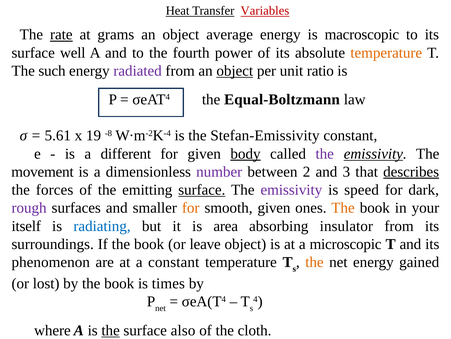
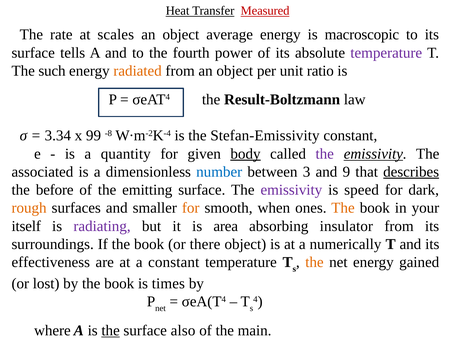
Variables: Variables -> Measured
rate underline: present -> none
grams: grams -> scales
well: well -> tells
temperature at (386, 53) colour: orange -> purple
radiated colour: purple -> orange
object at (235, 71) underline: present -> none
Equal-Boltzmann: Equal-Boltzmann -> Result-Boltzmann
5.61: 5.61 -> 3.34
19: 19 -> 99
different: different -> quantity
movement: movement -> associated
number colour: purple -> blue
2: 2 -> 3
3: 3 -> 9
forces: forces -> before
surface at (202, 189) underline: present -> none
rough colour: purple -> orange
smooth given: given -> when
radiating colour: blue -> purple
leave: leave -> there
microscopic: microscopic -> numerically
phenomenon: phenomenon -> effectiveness
cloth: cloth -> main
